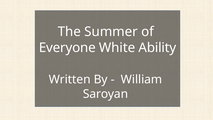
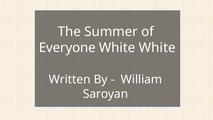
White Ability: Ability -> White
